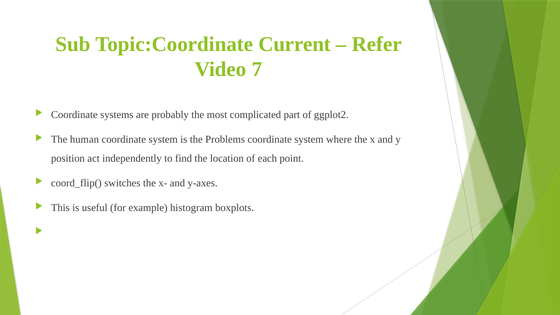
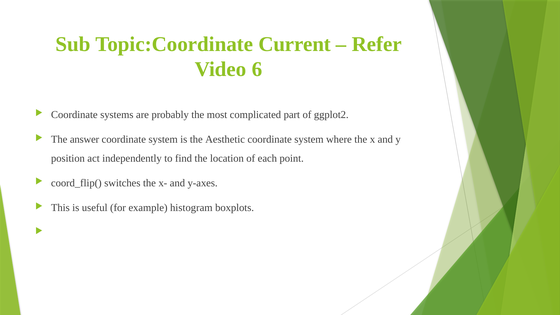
7: 7 -> 6
human: human -> answer
Problems: Problems -> Aesthetic
